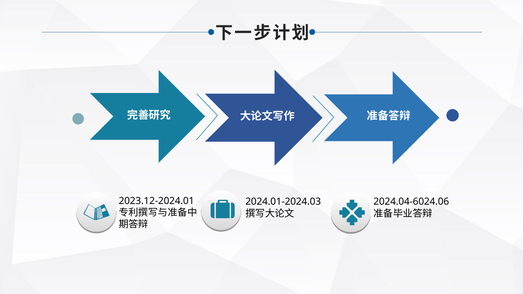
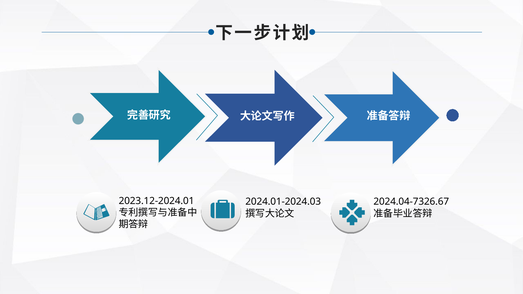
2024.04-6024.06: 2024.04-6024.06 -> 2024.04-7326.67
